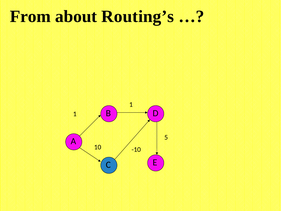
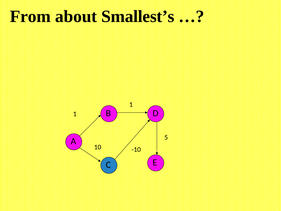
Routing’s: Routing’s -> Smallest’s
